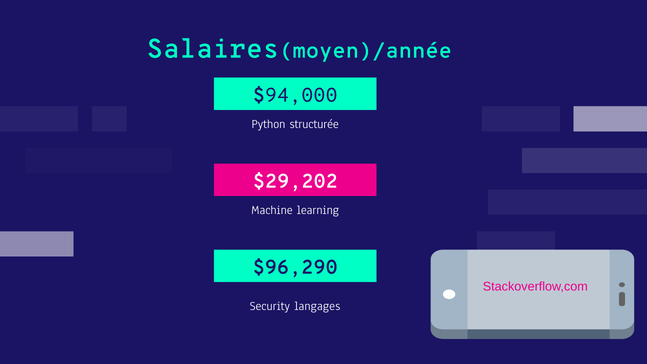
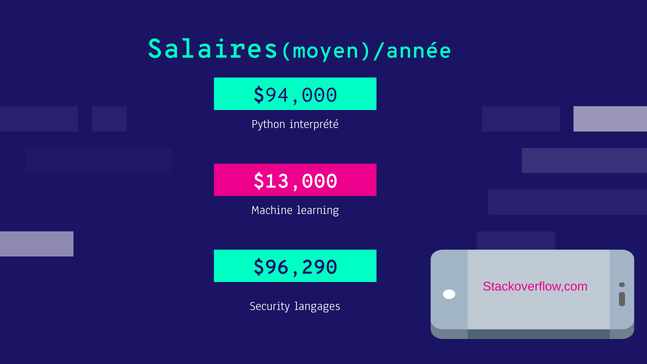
structurée: structurée -> interprété
$29,202: $29,202 -> $13,000
